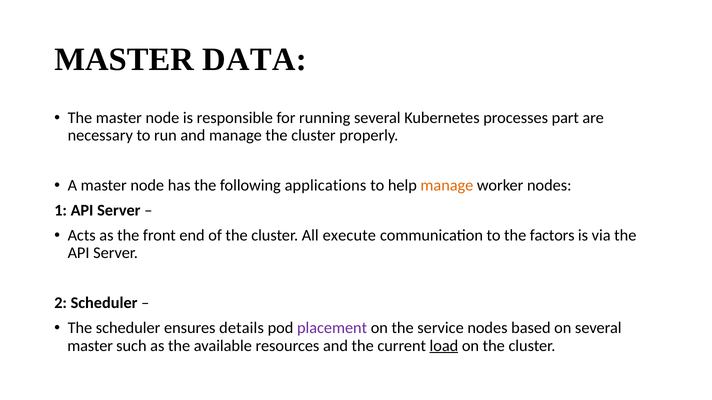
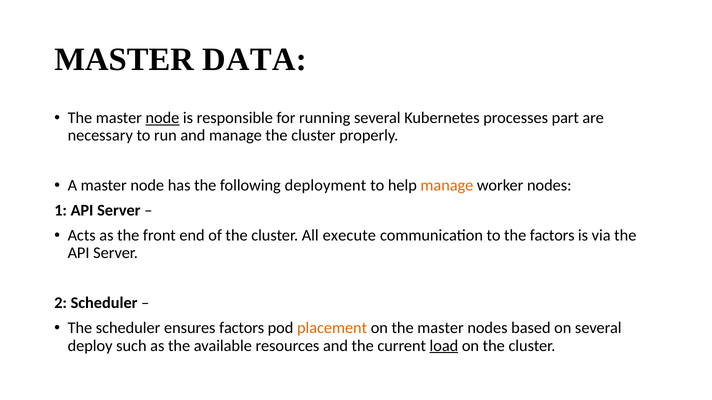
node at (162, 118) underline: none -> present
applications: applications -> deployment
ensures details: details -> factors
placement colour: purple -> orange
on the service: service -> master
master at (90, 346): master -> deploy
